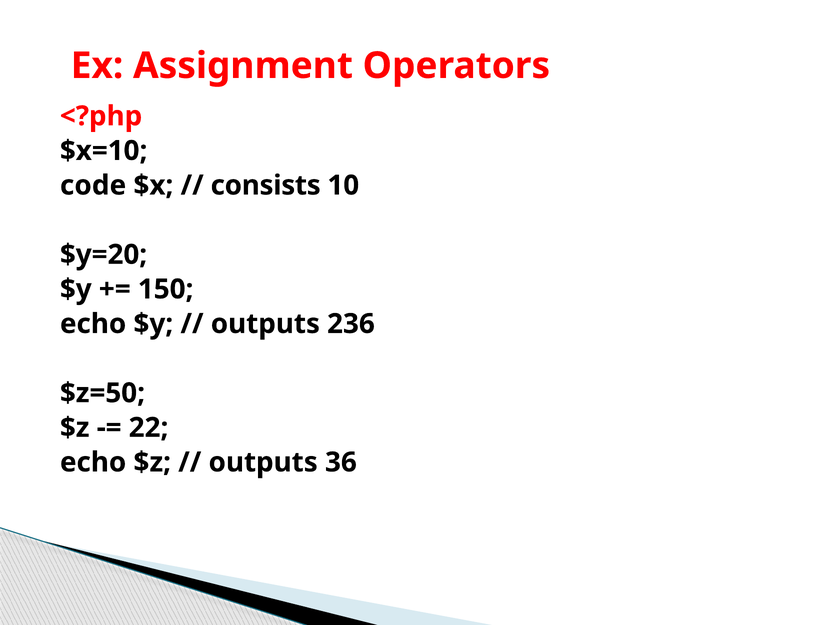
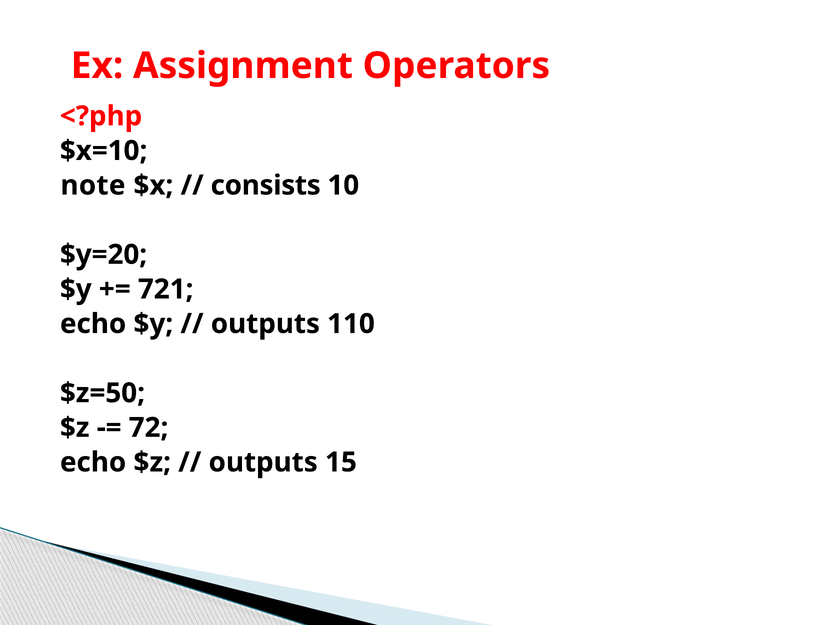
code: code -> note
150: 150 -> 721
236: 236 -> 110
22: 22 -> 72
36: 36 -> 15
